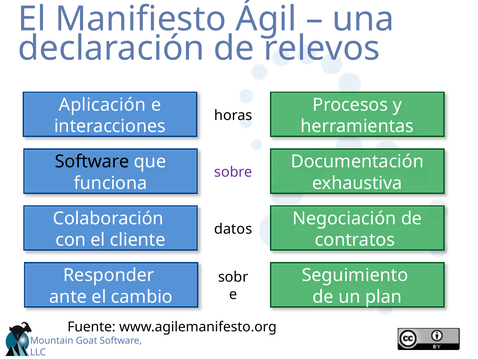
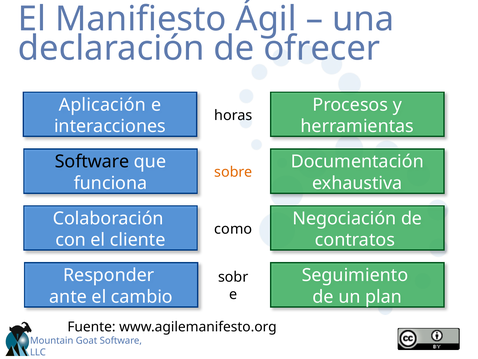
relevos: relevos -> ofrecer
sobre colour: purple -> orange
datos: datos -> como
